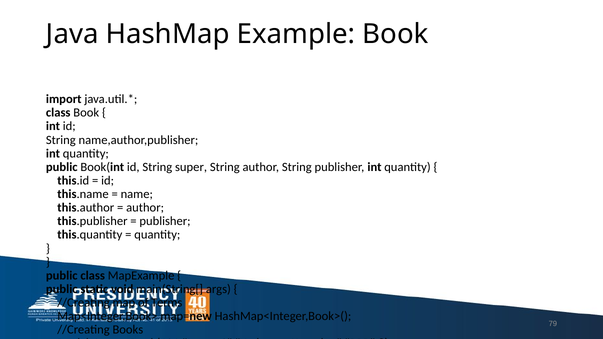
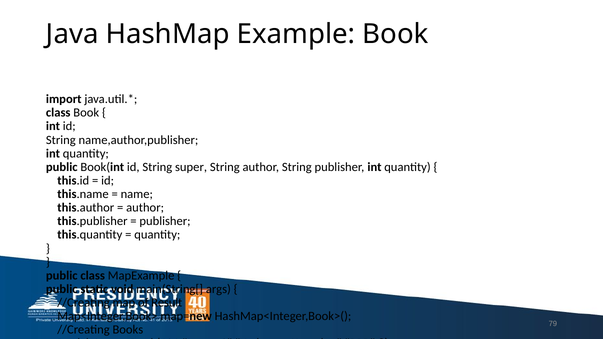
Terms: Terms -> Result
